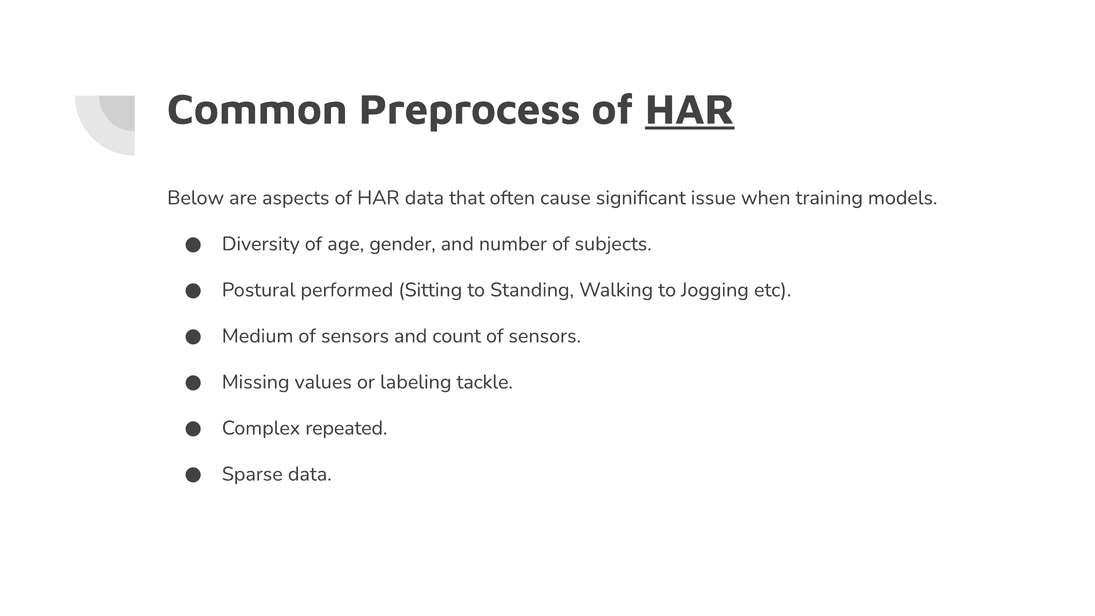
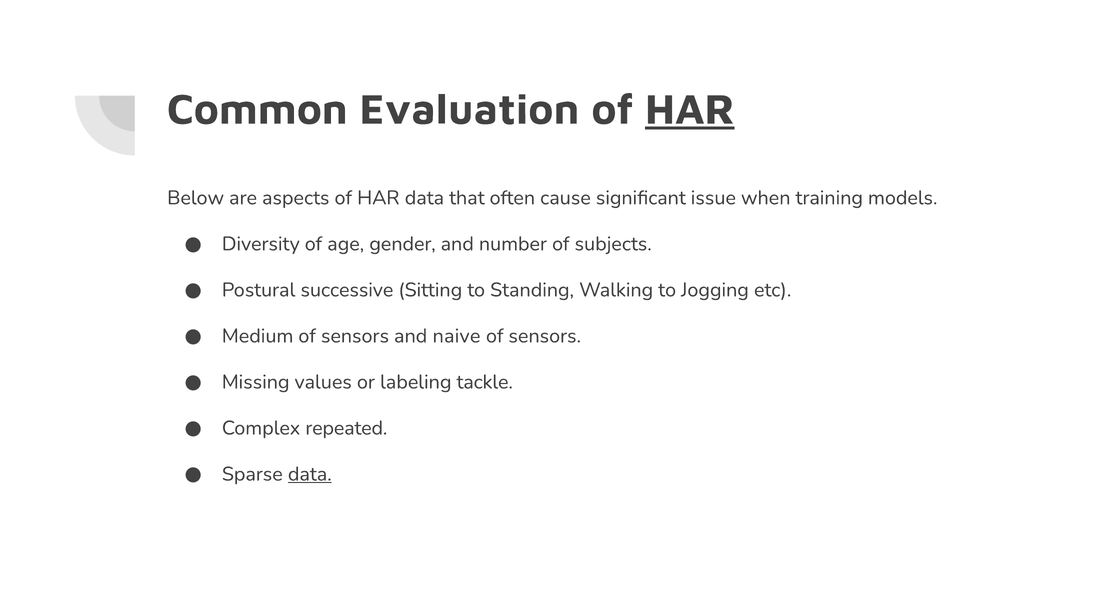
Preprocess: Preprocess -> Evaluation
performed: performed -> successive
count: count -> naive
data at (310, 474) underline: none -> present
